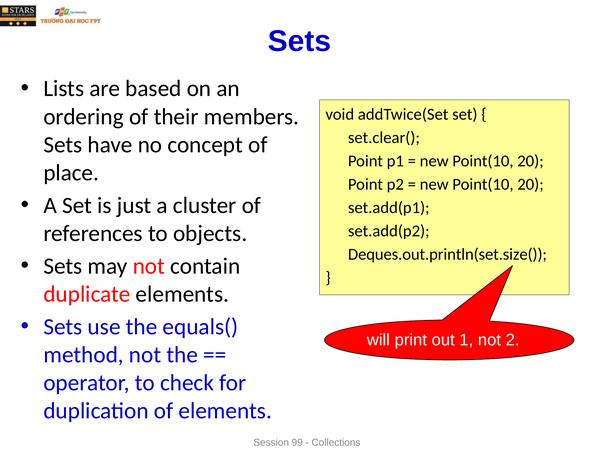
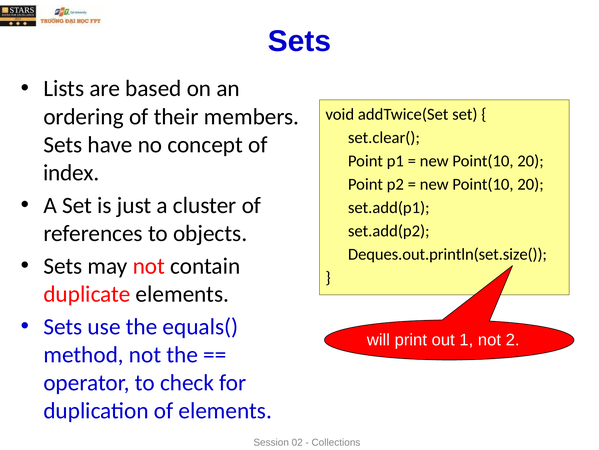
place: place -> index
99: 99 -> 02
